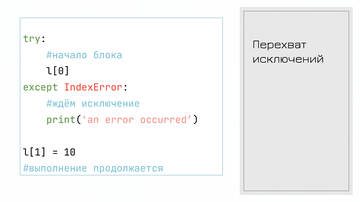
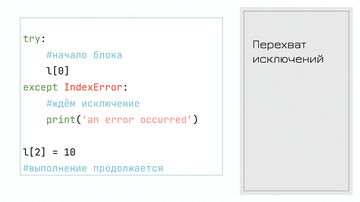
l[1: l[1 -> l[2
